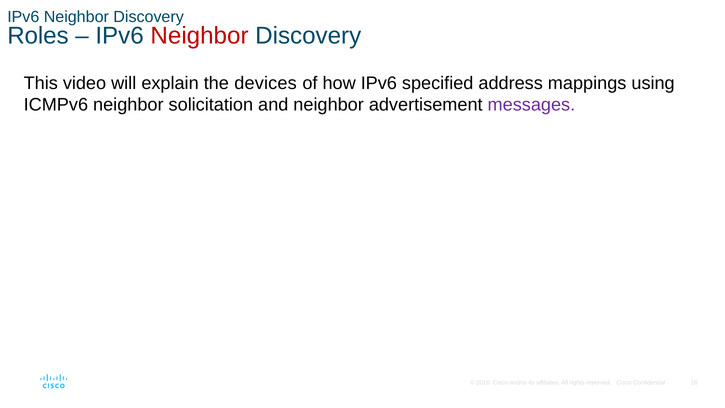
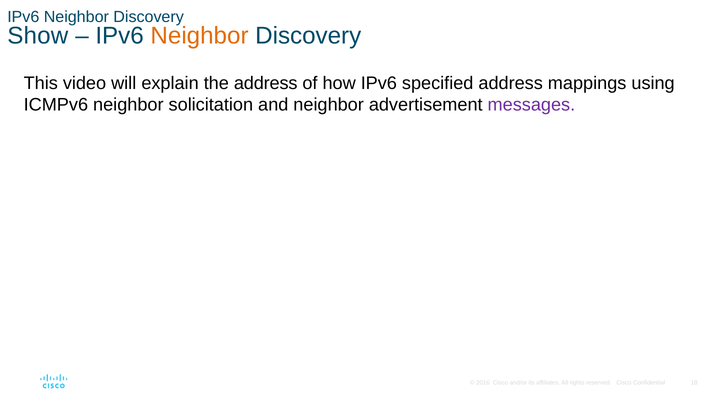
Roles: Roles -> Show
Neighbor at (200, 36) colour: red -> orange
the devices: devices -> address
